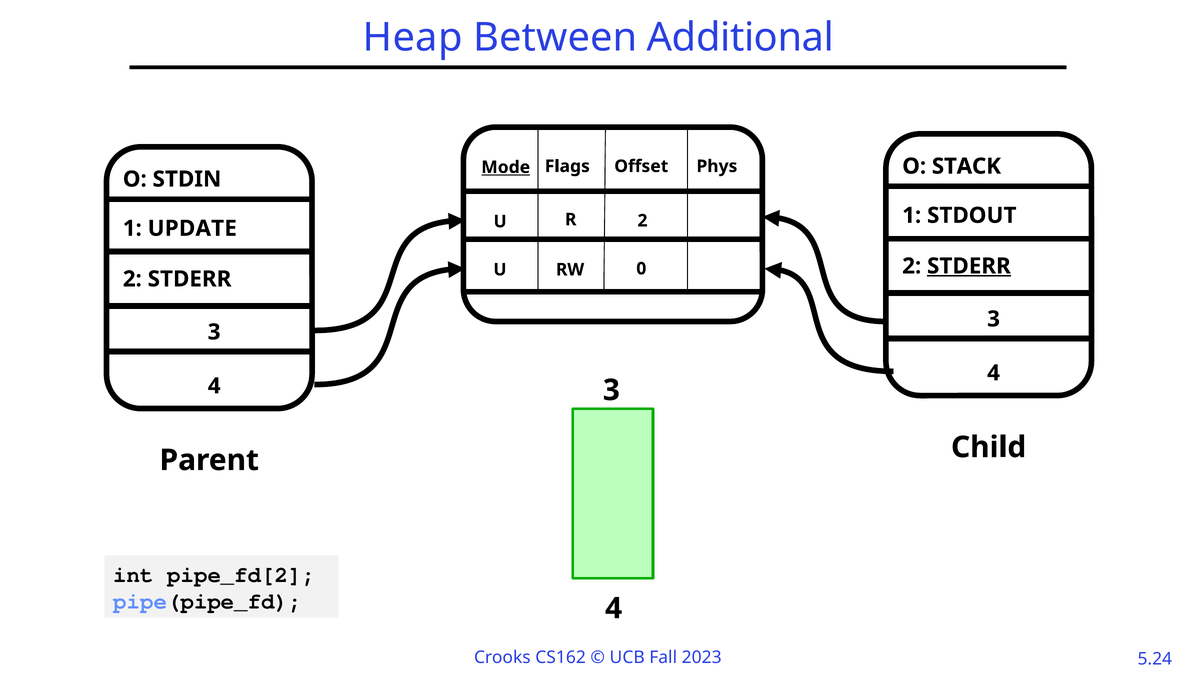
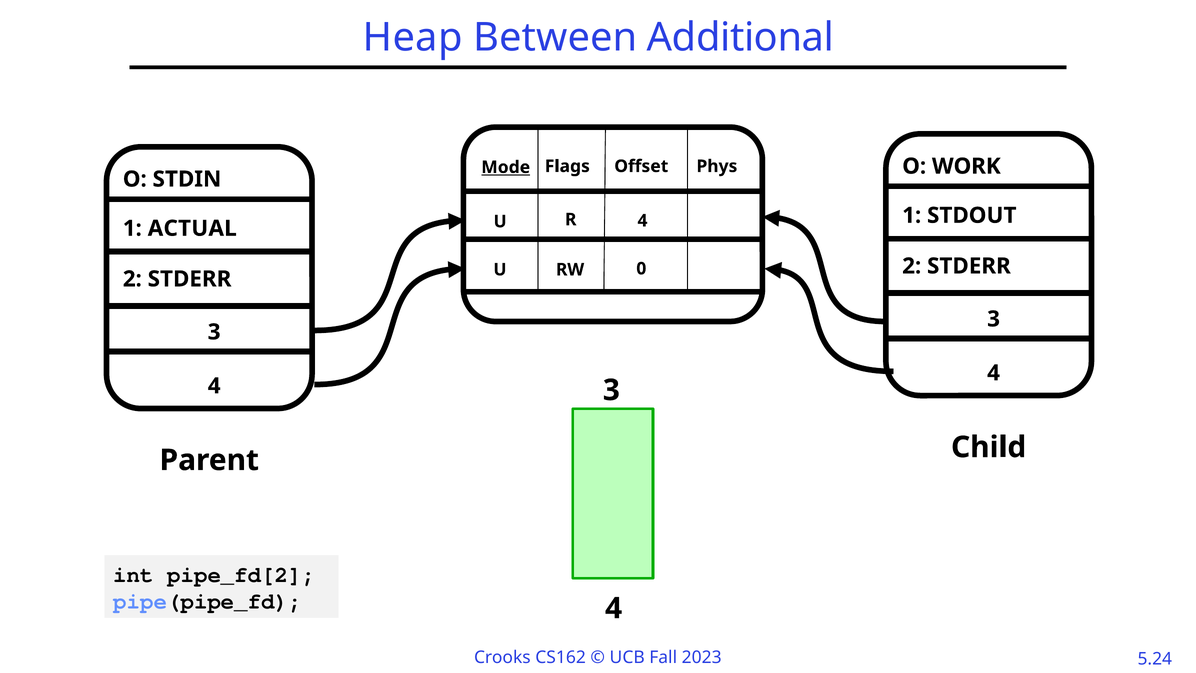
STACK: STACK -> WORK
R 2: 2 -> 4
UPDATE: UPDATE -> ACTUAL
STDERR at (969, 266) underline: present -> none
